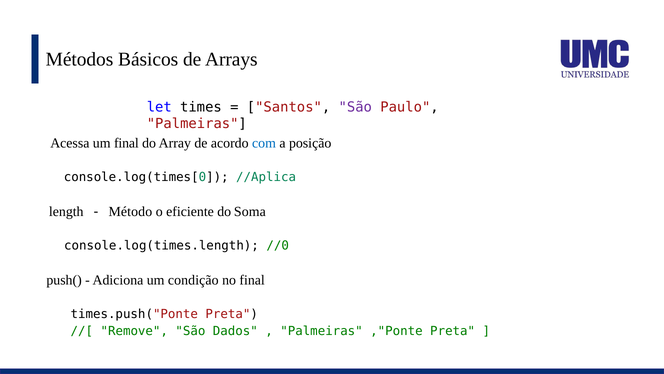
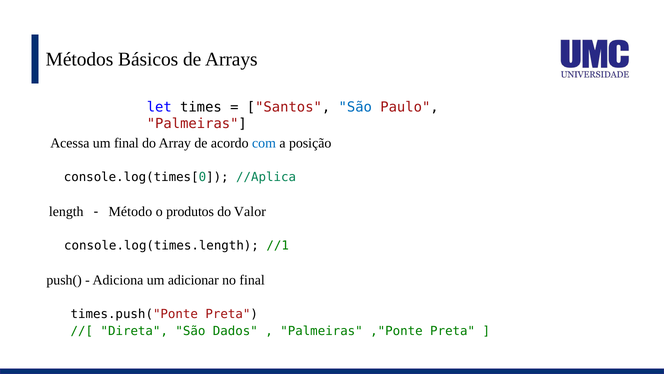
São at (355, 107) colour: purple -> blue
eficiente: eficiente -> produtos
Soma: Soma -> Valor
//0: //0 -> //1
condição: condição -> adicionar
Remove: Remove -> Direta
